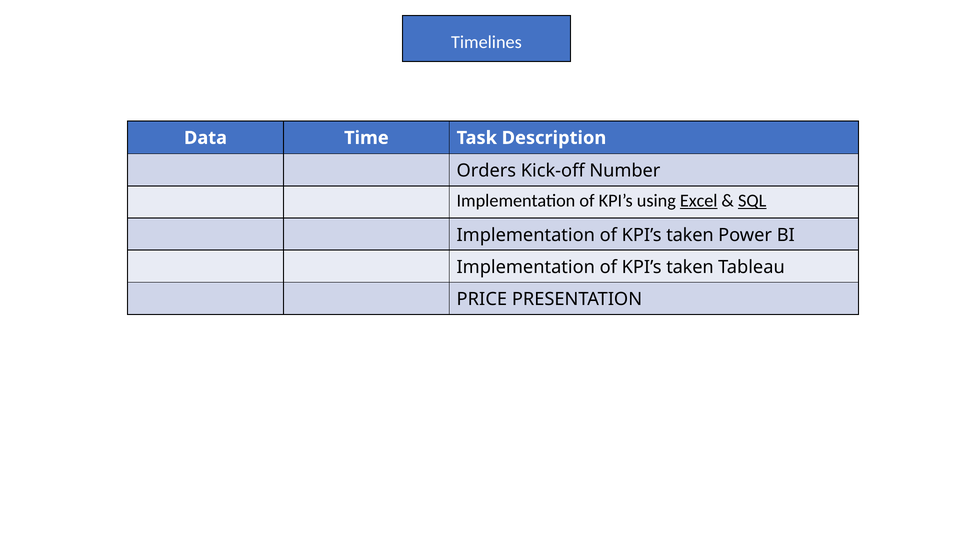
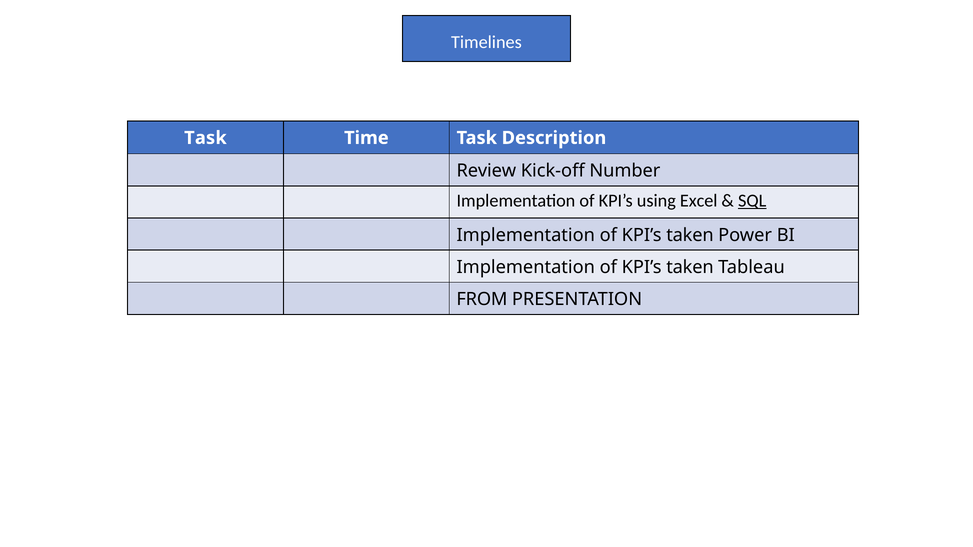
Data at (206, 138): Data -> Task
Orders: Orders -> Review
Excel underline: present -> none
PRICE: PRICE -> FROM
